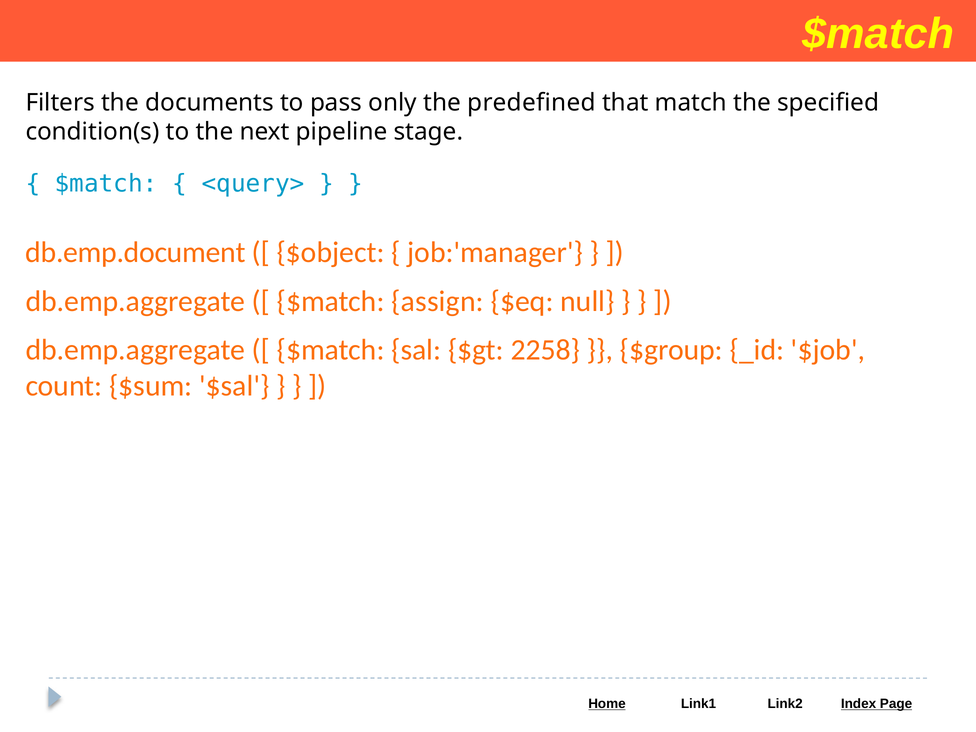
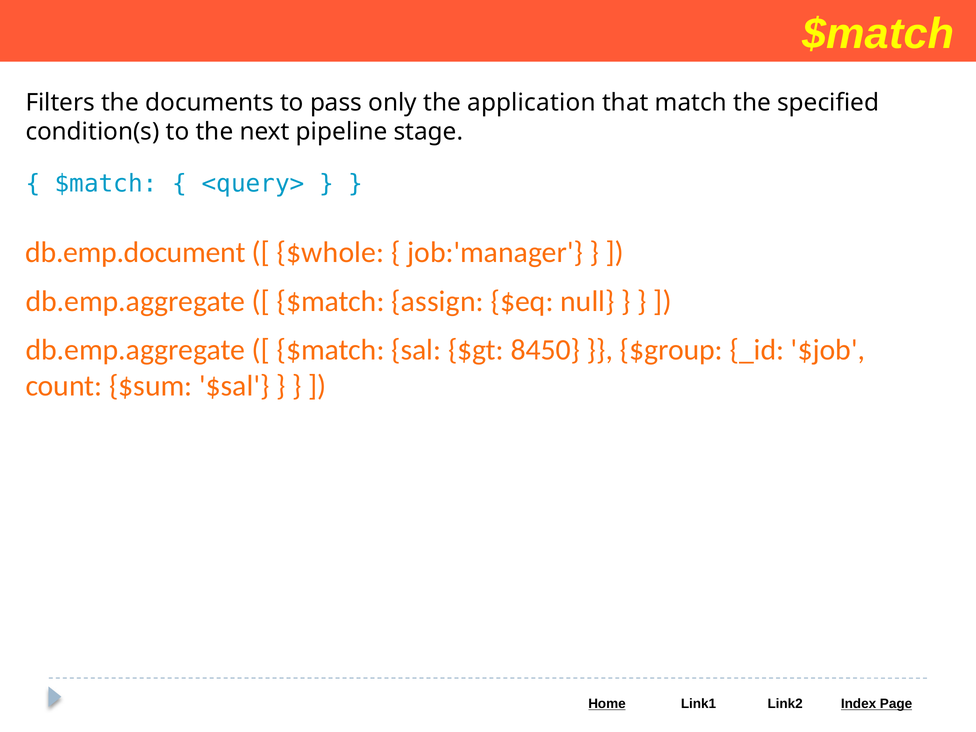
predefined: predefined -> application
$object: $object -> $whole
2258: 2258 -> 8450
